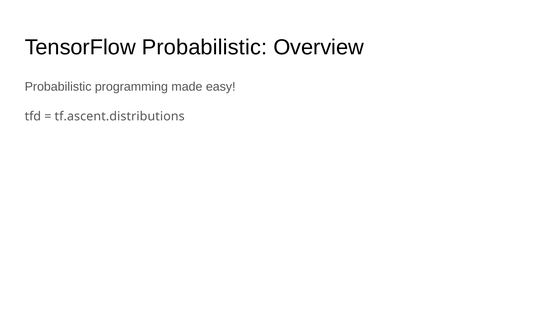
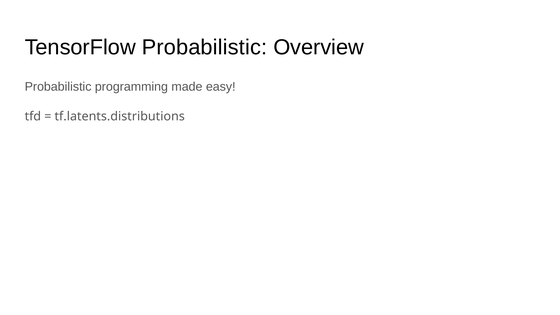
tf.ascent.distributions: tf.ascent.distributions -> tf.latents.distributions
